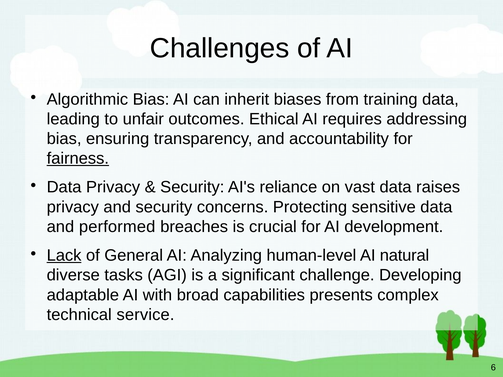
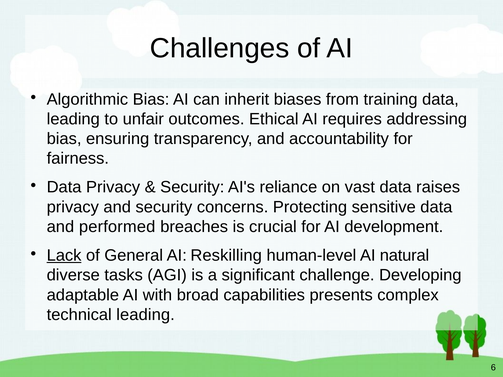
fairness underline: present -> none
Analyzing: Analyzing -> Reskilling
technical service: service -> leading
